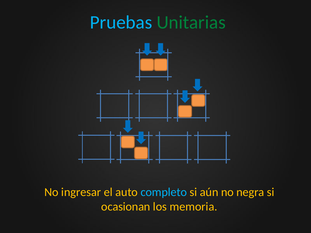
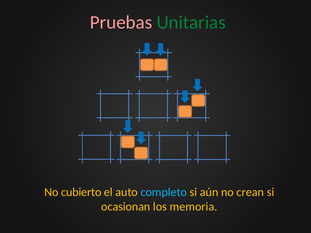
Pruebas colour: light blue -> pink
ingresar: ingresar -> cubierto
negra: negra -> crean
